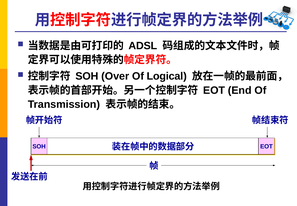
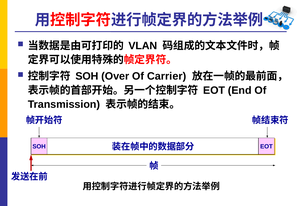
ADSL: ADSL -> VLAN
Logical: Logical -> Carrier
